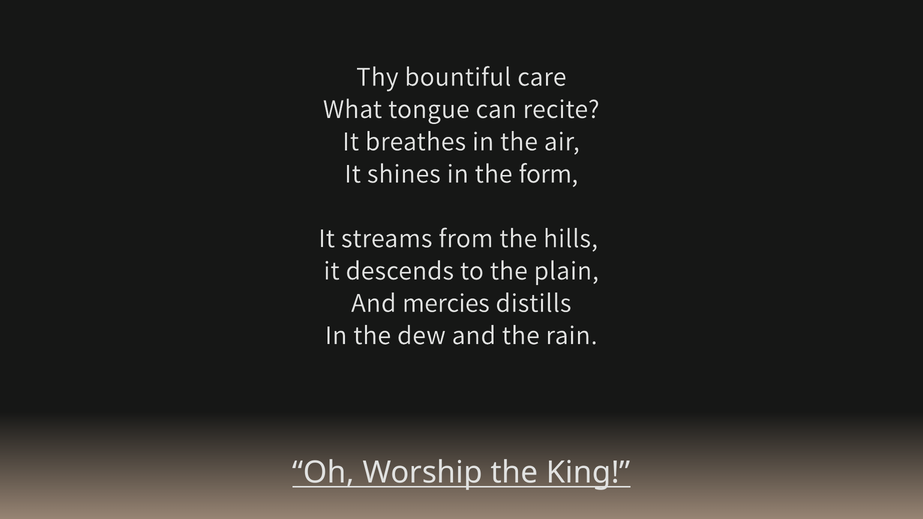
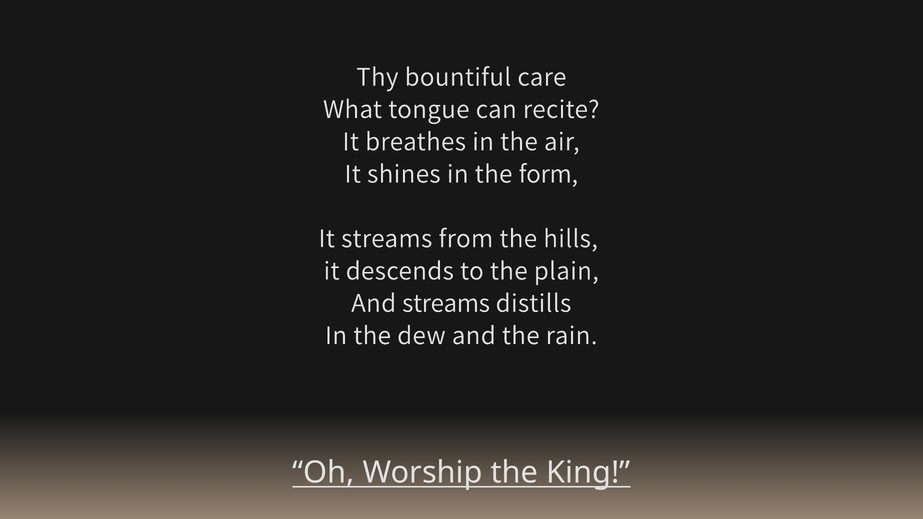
And mercies: mercies -> streams
